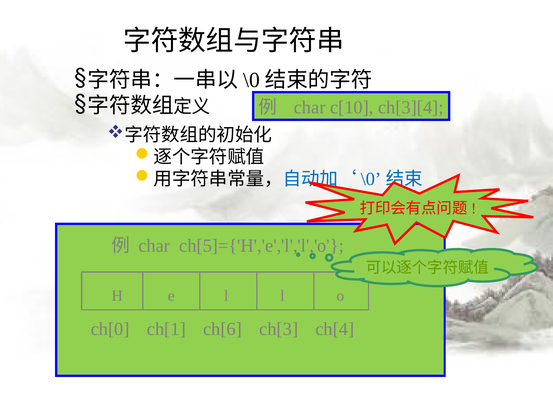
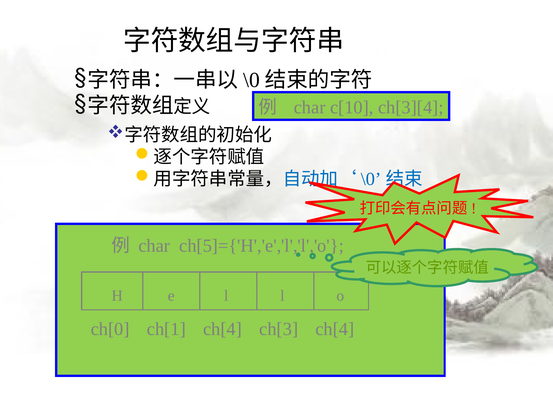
ch[1 ch[6: ch[6 -> ch[4
